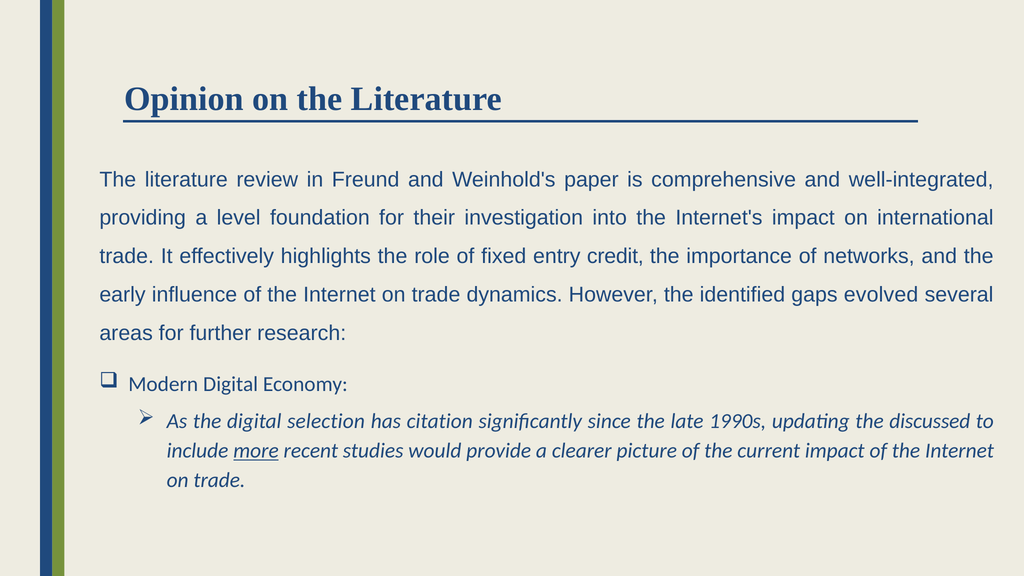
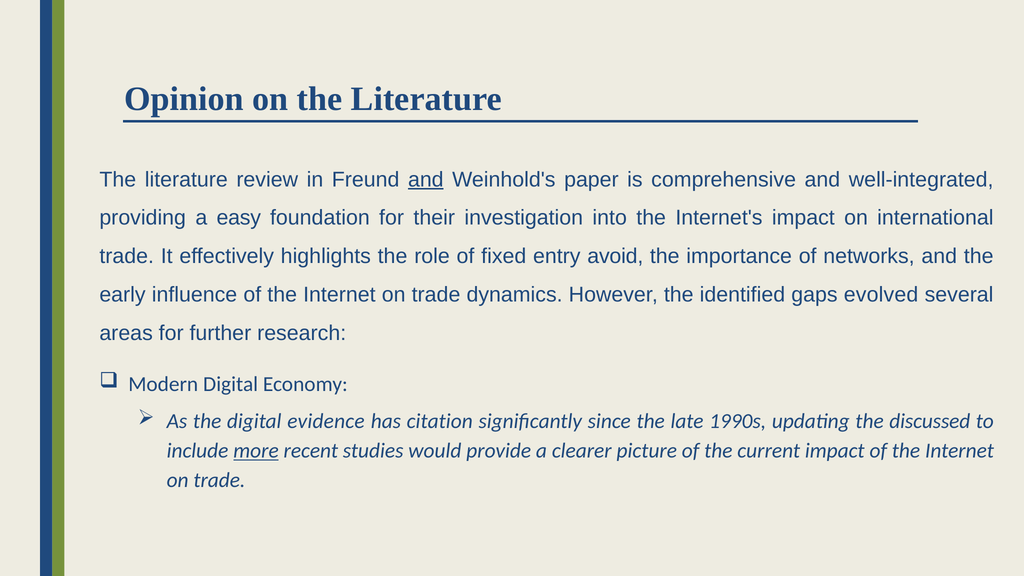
and at (426, 180) underline: none -> present
level: level -> easy
credit: credit -> avoid
selection: selection -> evidence
